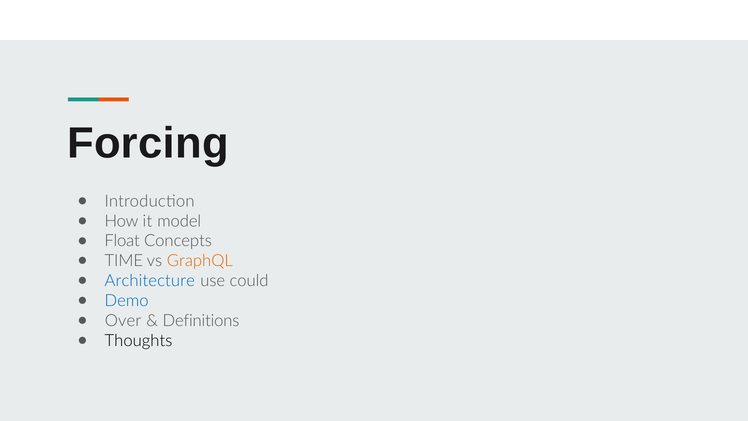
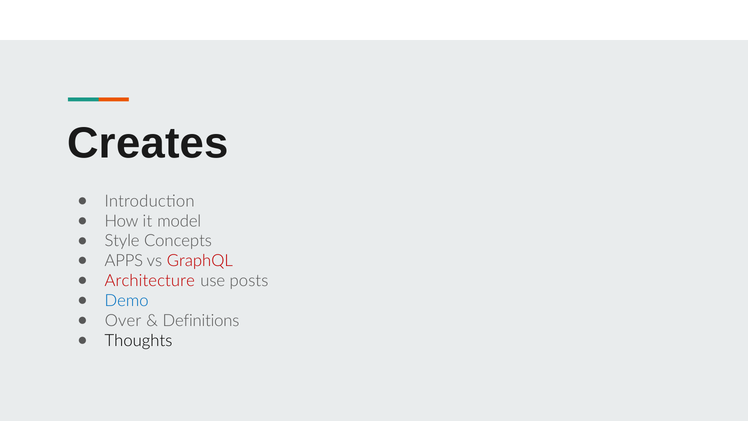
Forcing: Forcing -> Creates
Float: Float -> Style
TIME: TIME -> APPS
GraphQL colour: orange -> red
Architecture colour: blue -> red
could: could -> posts
